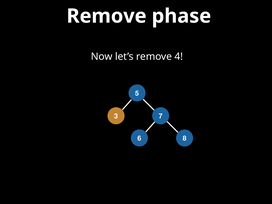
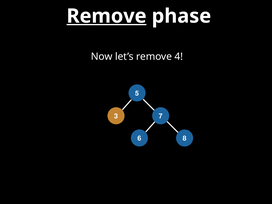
Remove at (107, 16) underline: none -> present
